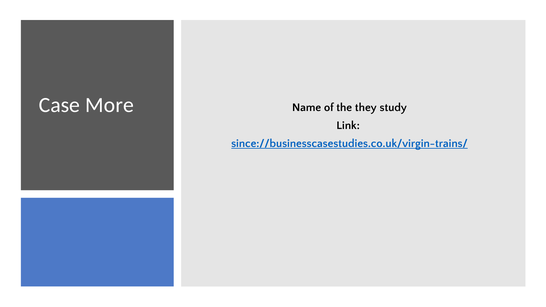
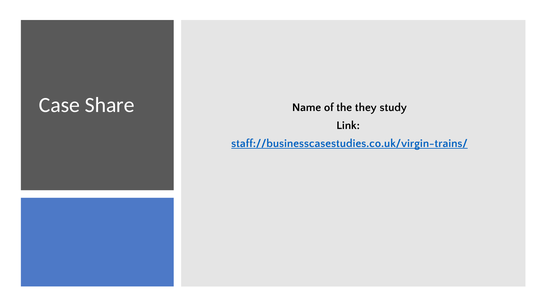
More: More -> Share
since://businesscasestudies.co.uk/virgin-trains/: since://businesscasestudies.co.uk/virgin-trains/ -> staff://businesscasestudies.co.uk/virgin-trains/
